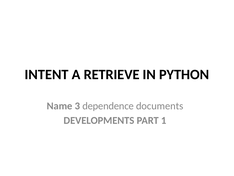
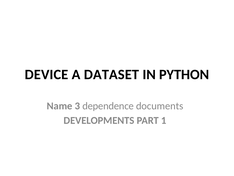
INTENT: INTENT -> DEVICE
RETRIEVE: RETRIEVE -> DATASET
